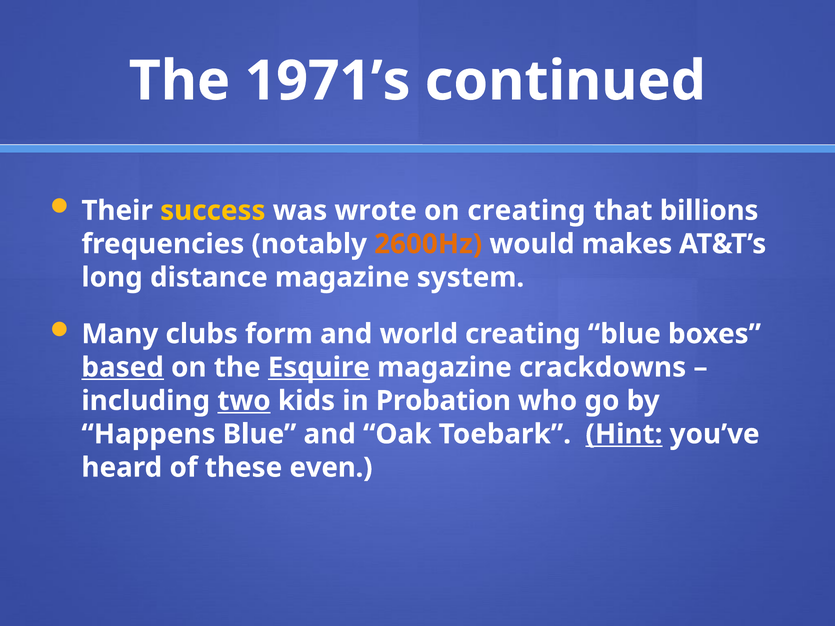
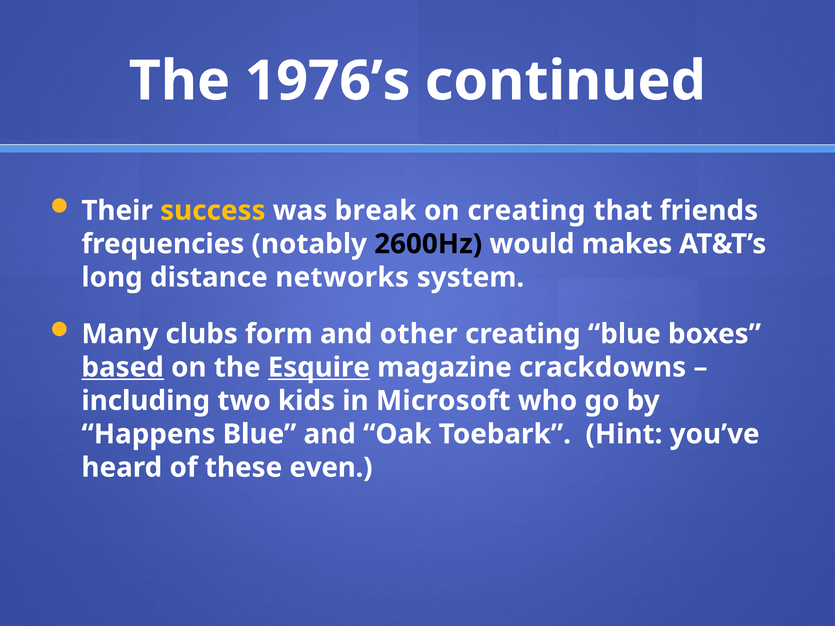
1971’s: 1971’s -> 1976’s
wrote: wrote -> break
billions: billions -> friends
2600Hz colour: orange -> black
distance magazine: magazine -> networks
world: world -> other
two underline: present -> none
Probation: Probation -> Microsoft
Hint underline: present -> none
